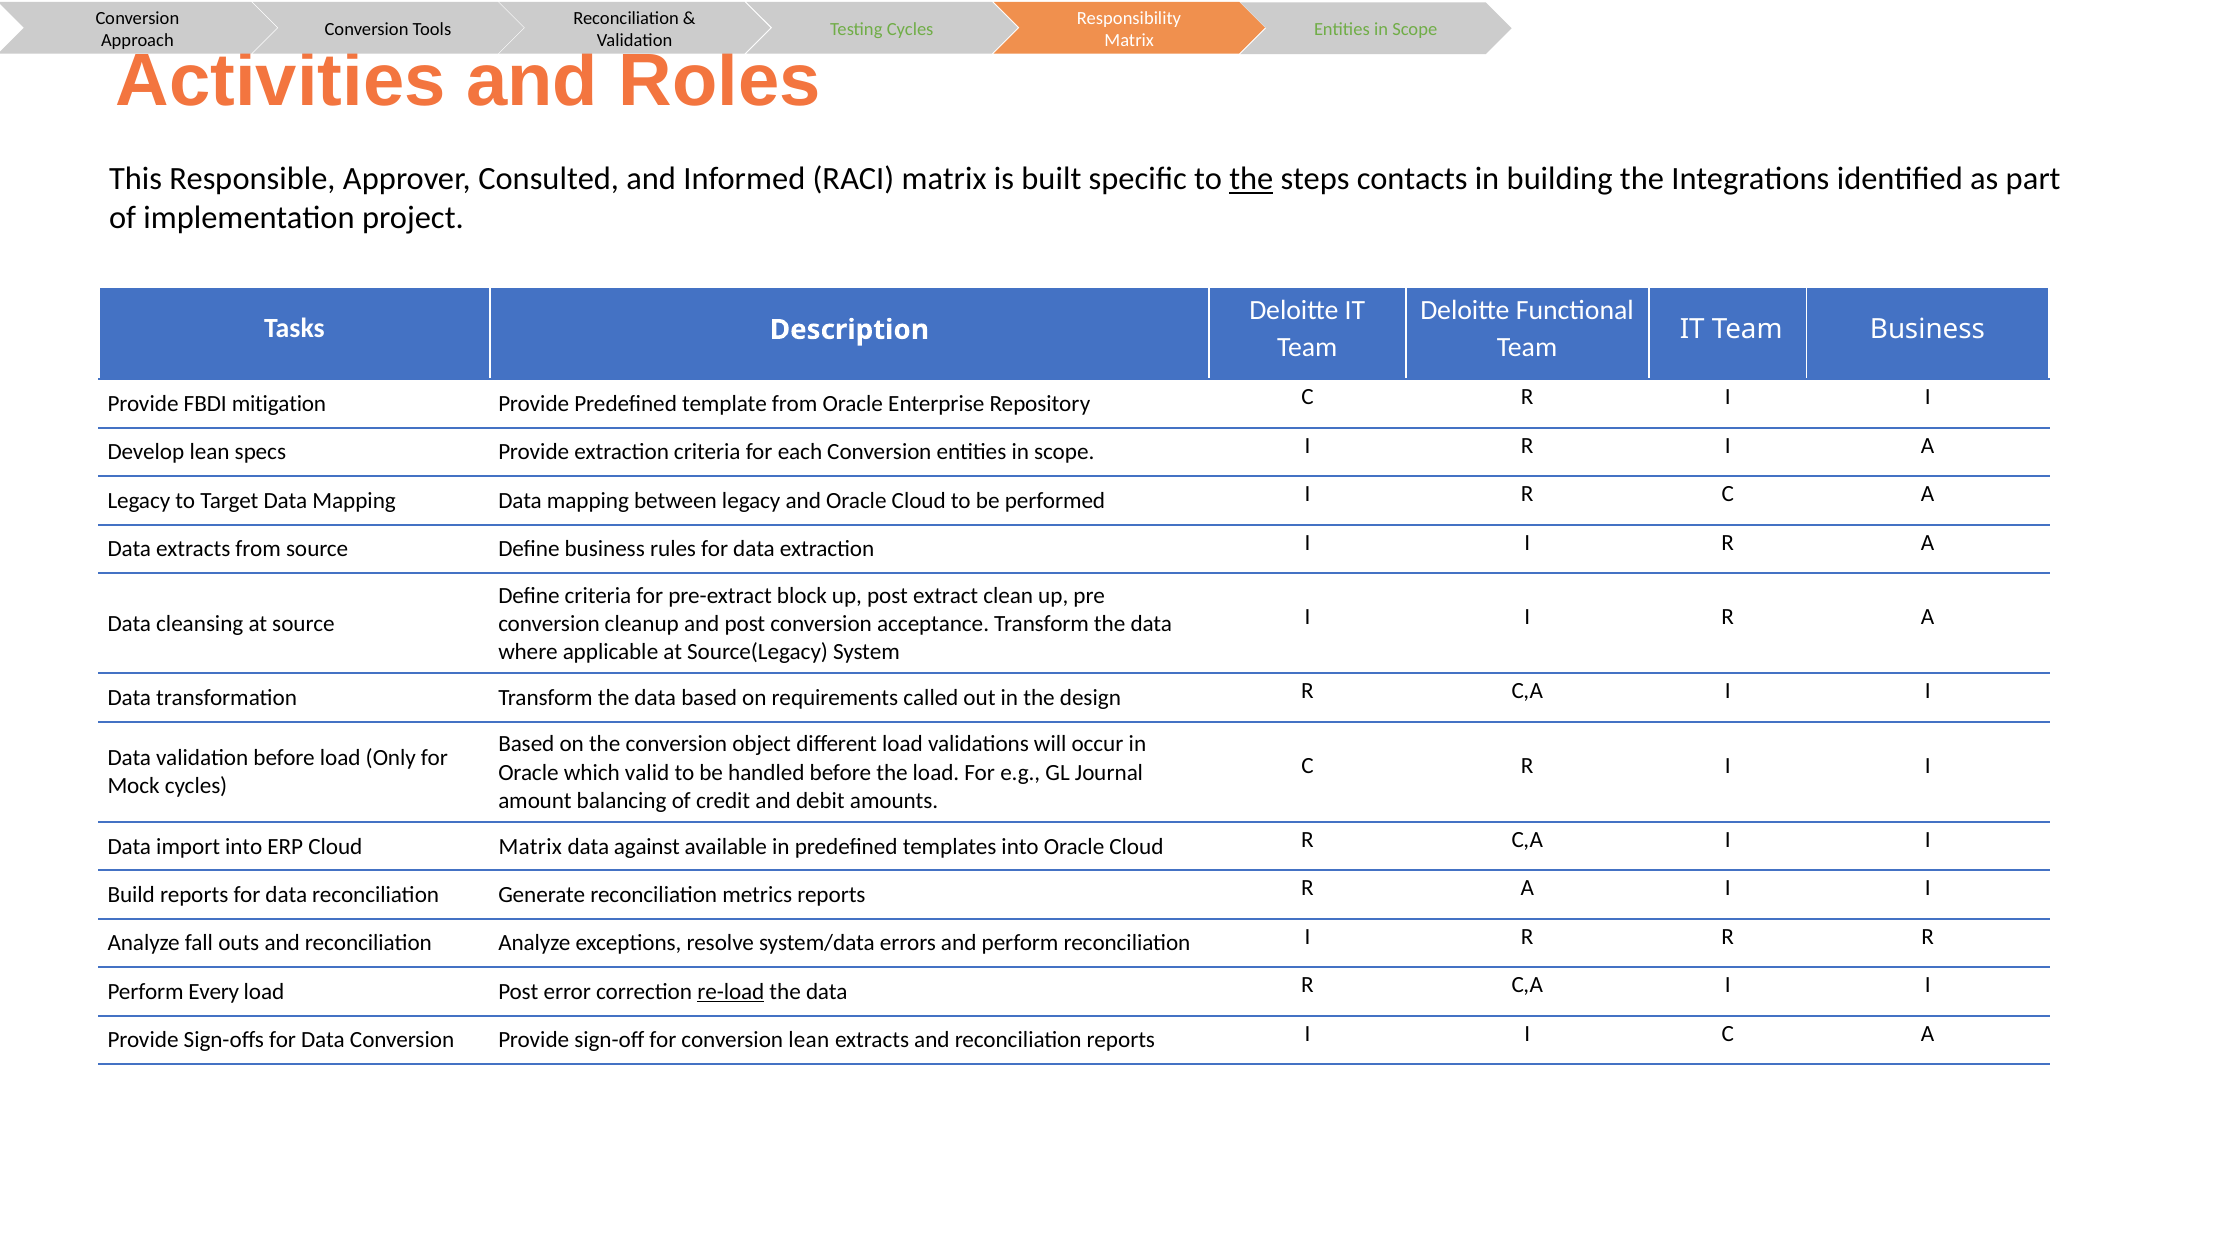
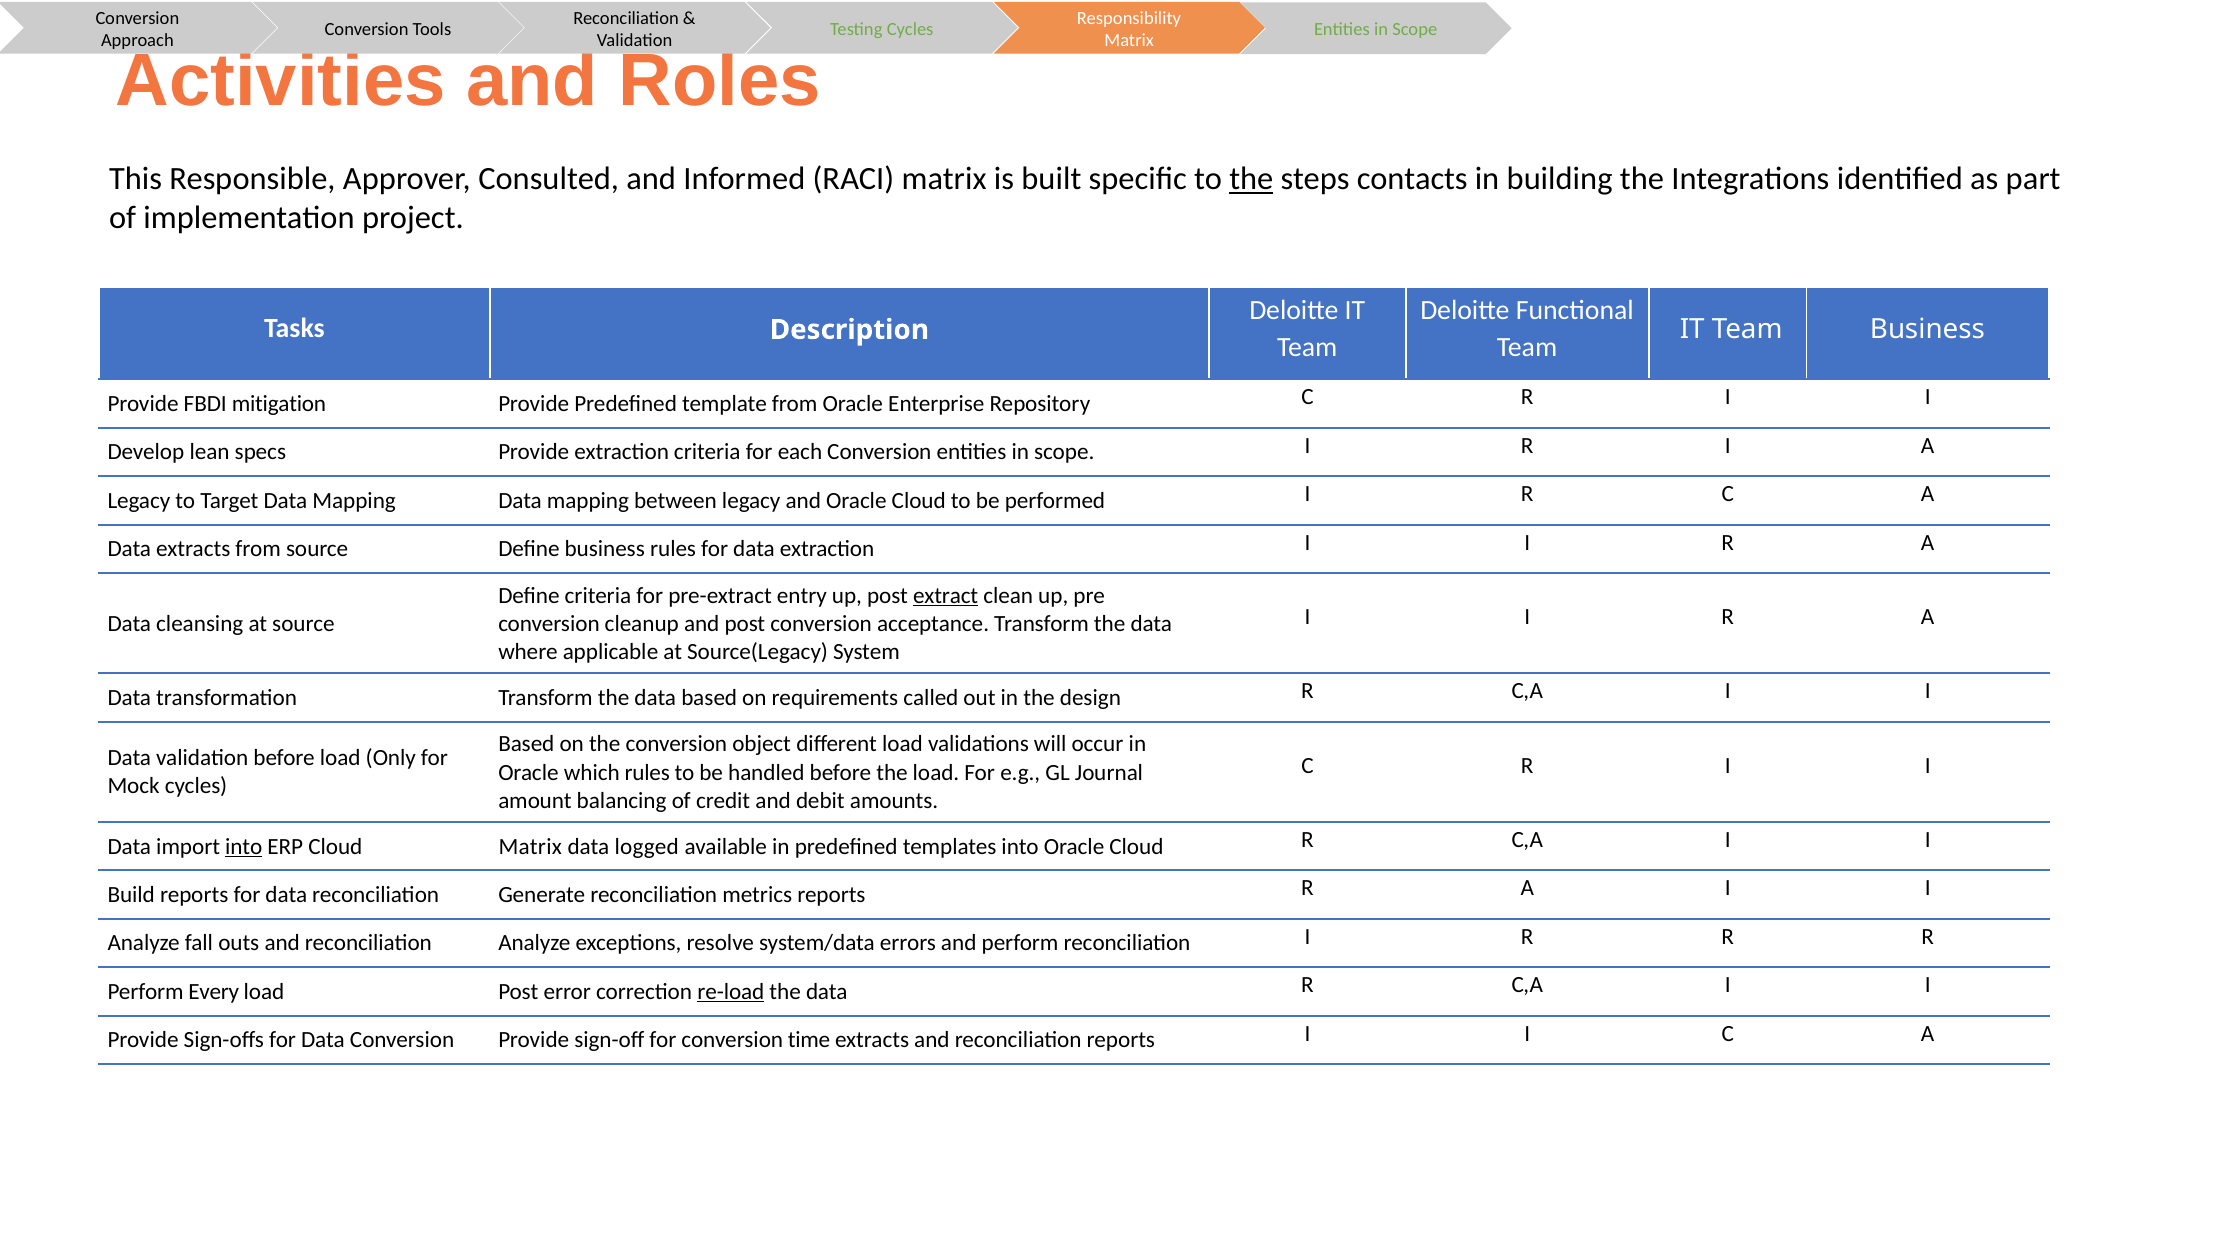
block: block -> entry
extract underline: none -> present
which valid: valid -> rules
into at (244, 847) underline: none -> present
against: against -> logged
conversion lean: lean -> time
